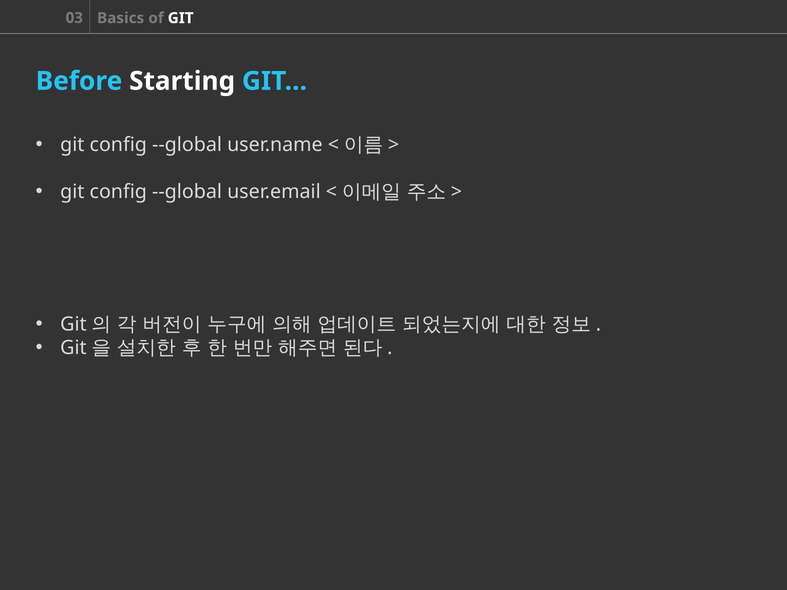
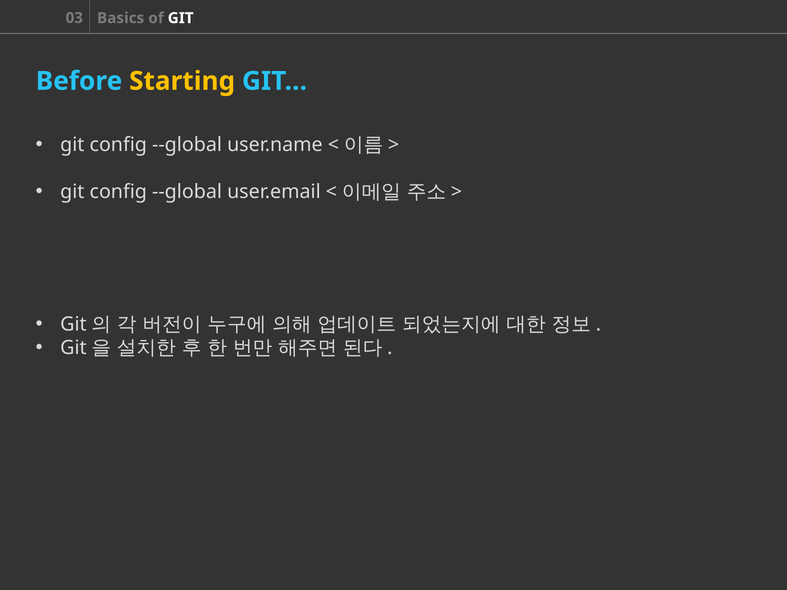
Starting colour: white -> yellow
